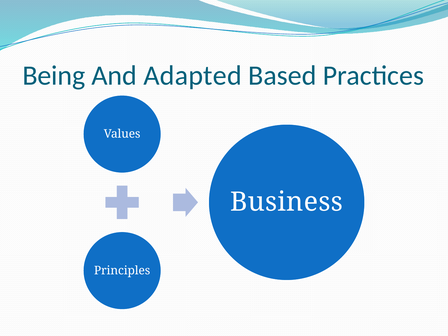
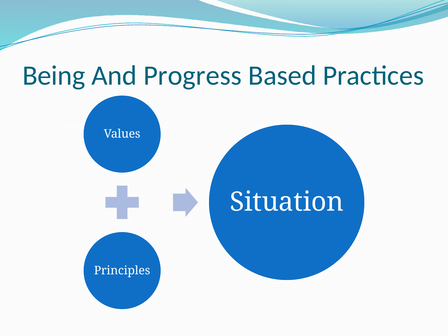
Adapted: Adapted -> Progress
Business: Business -> Situation
